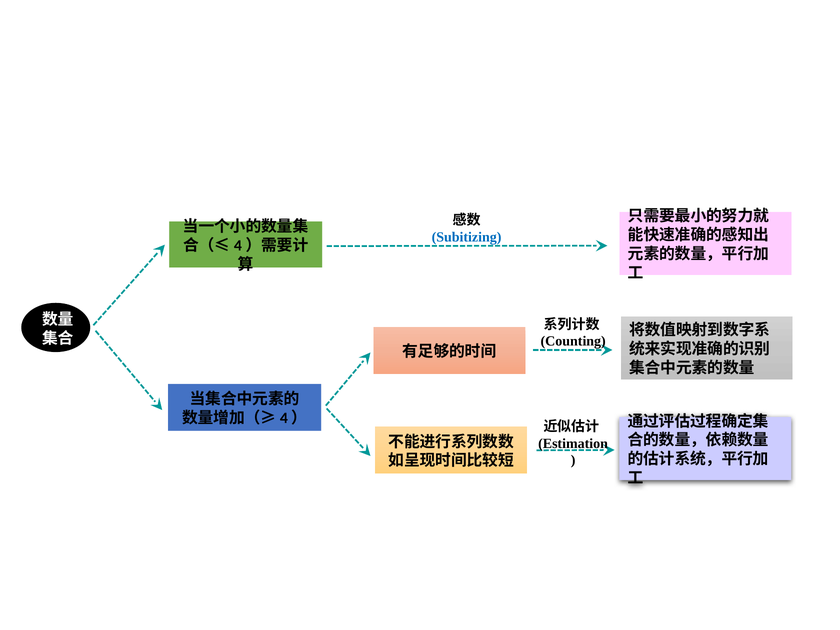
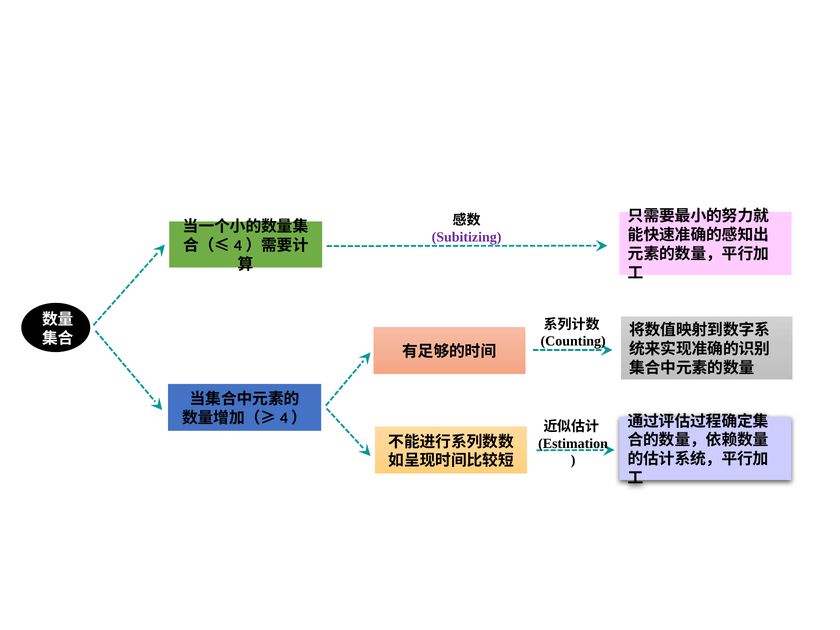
Subitizing colour: blue -> purple
